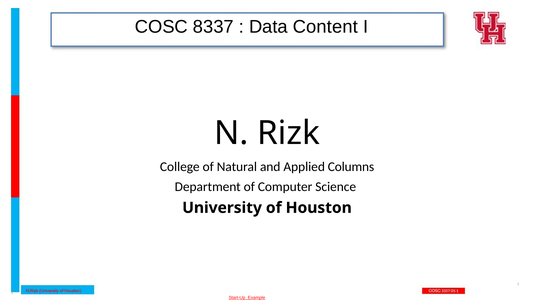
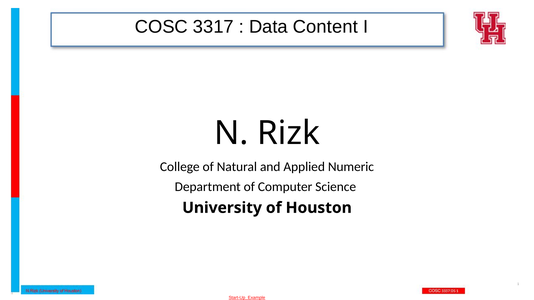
8337: 8337 -> 3317
Columns: Columns -> Numeric
